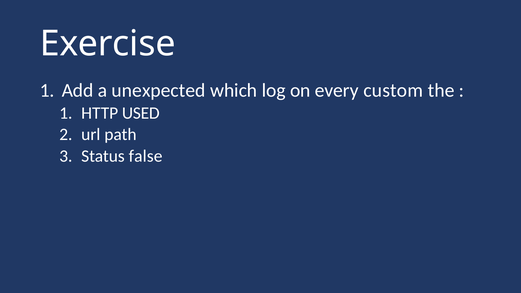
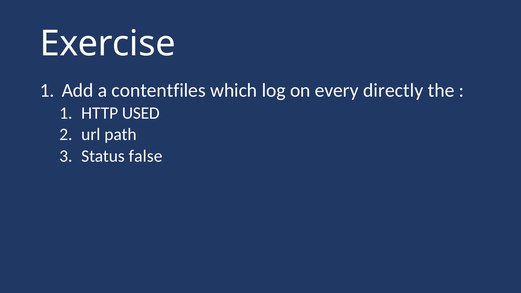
unexpected: unexpected -> contentfiles
custom: custom -> directly
